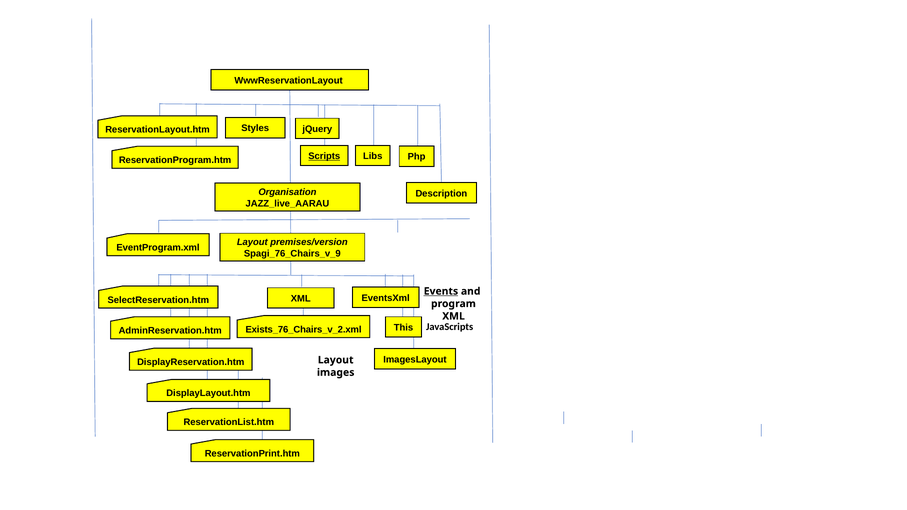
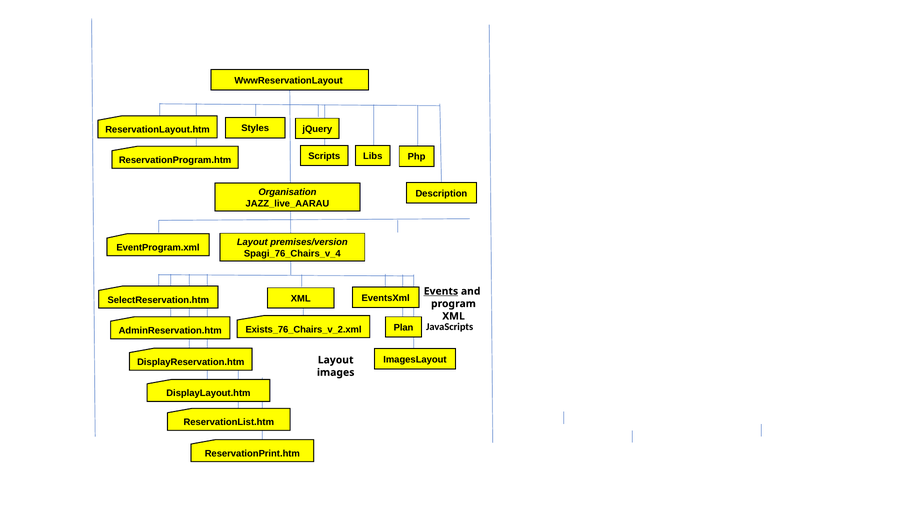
Scripts underline: present -> none
Spagi_76_Chairs_v_9: Spagi_76_Chairs_v_9 -> Spagi_76_Chairs_v_4
This: This -> Plan
